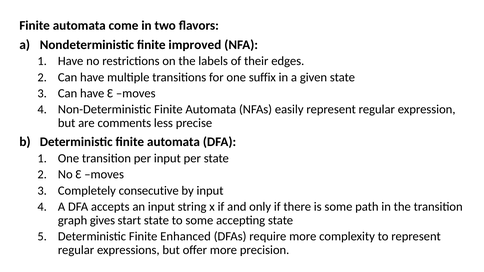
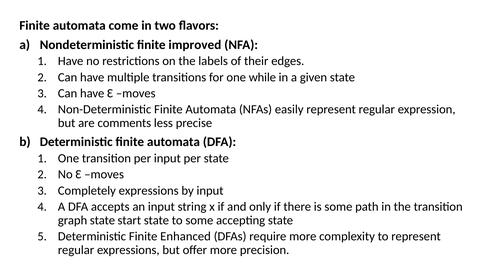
suffix: suffix -> while
Completely consecutive: consecutive -> expressions
graph gives: gives -> state
